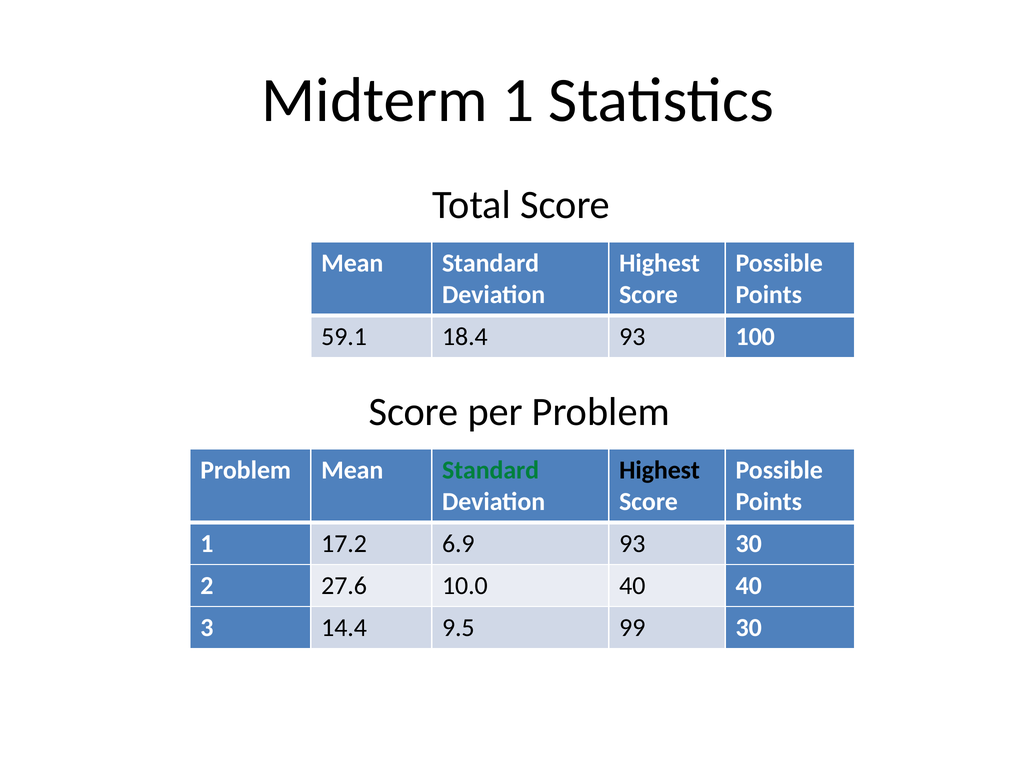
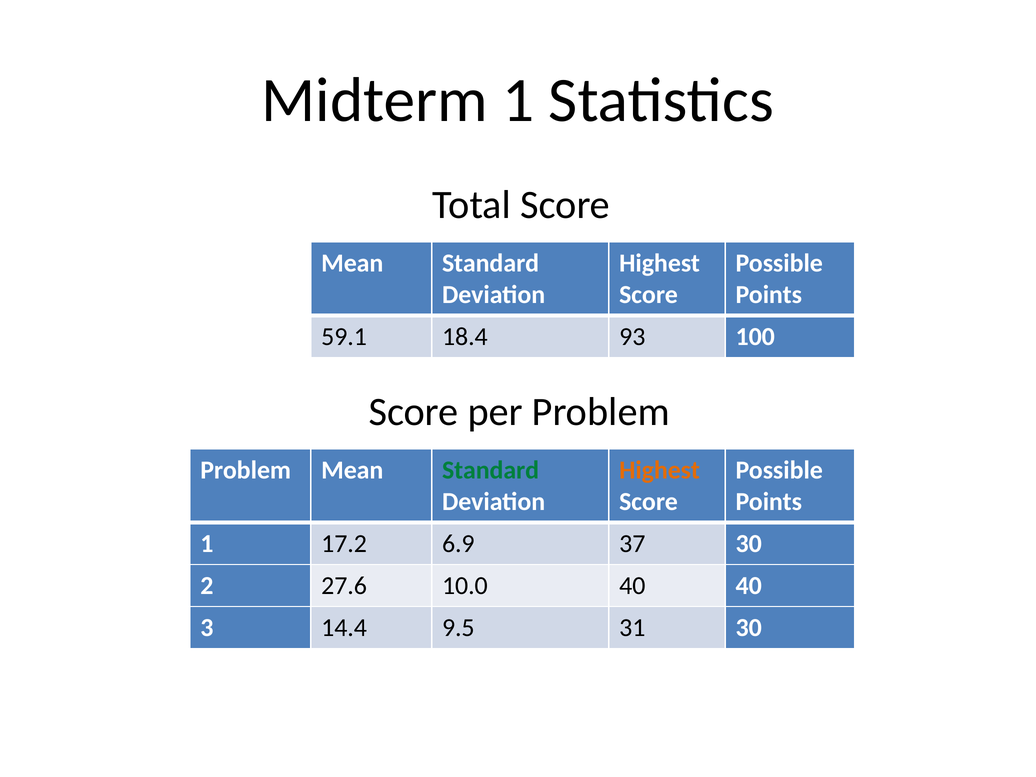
Highest at (660, 470) colour: black -> orange
6.9 93: 93 -> 37
99: 99 -> 31
